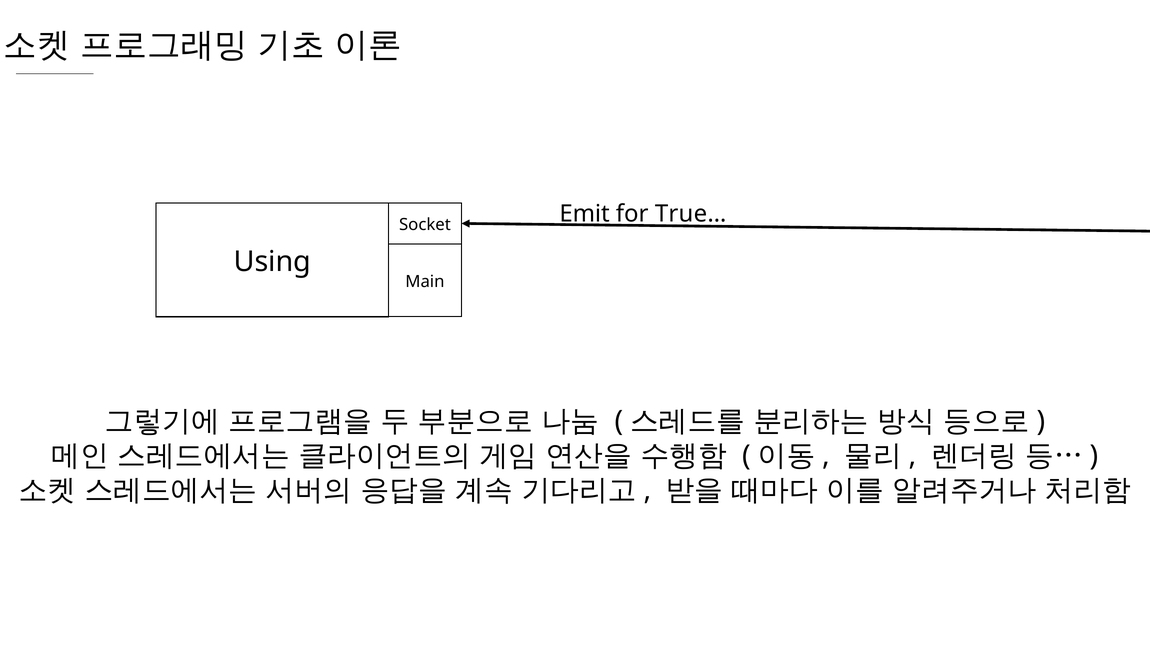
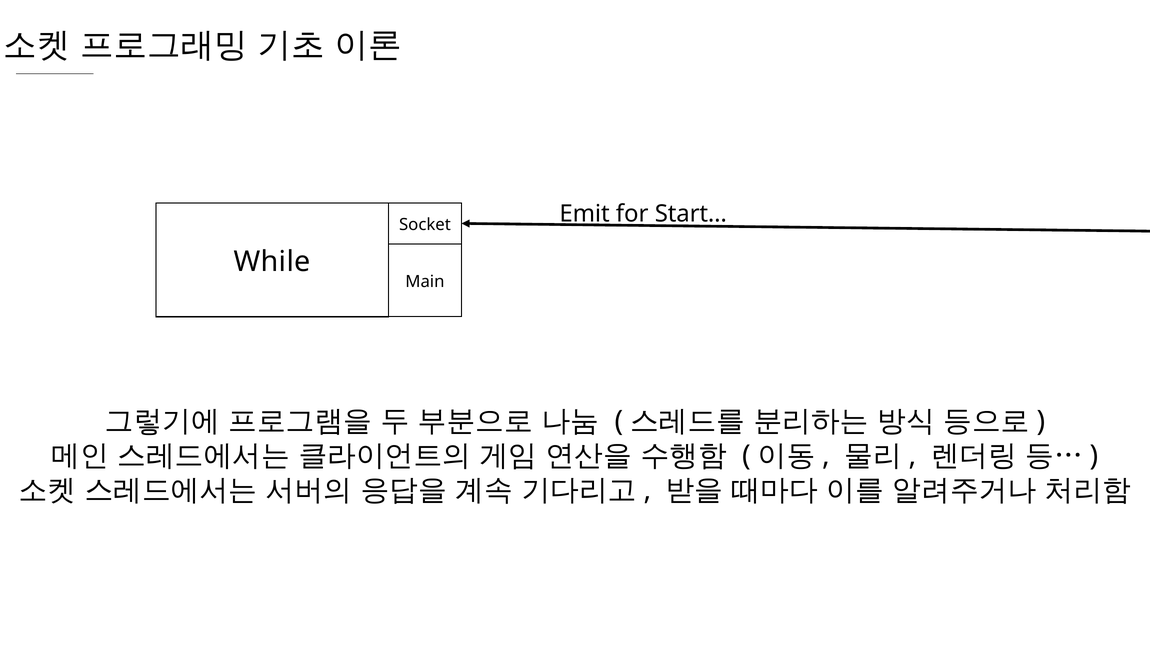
True…: True… -> Start…
Using: Using -> While
